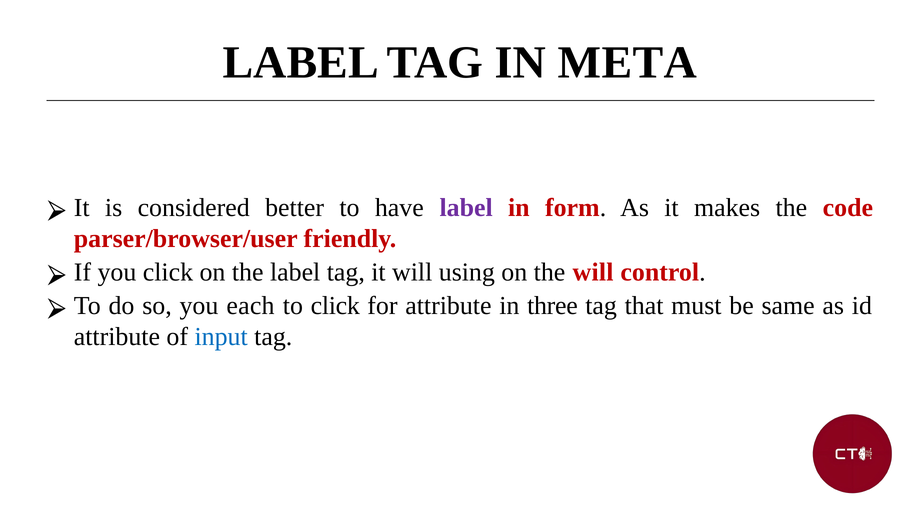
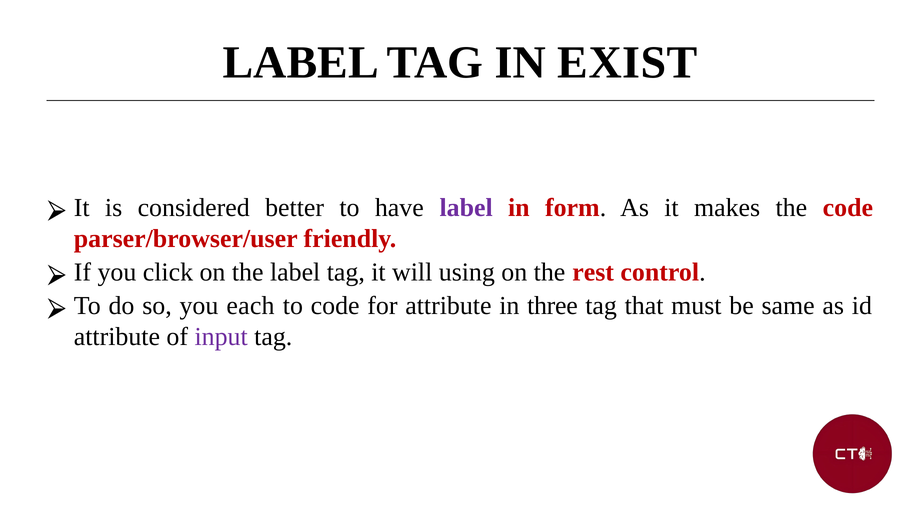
META: META -> EXIST
the will: will -> rest
to click: click -> code
input colour: blue -> purple
